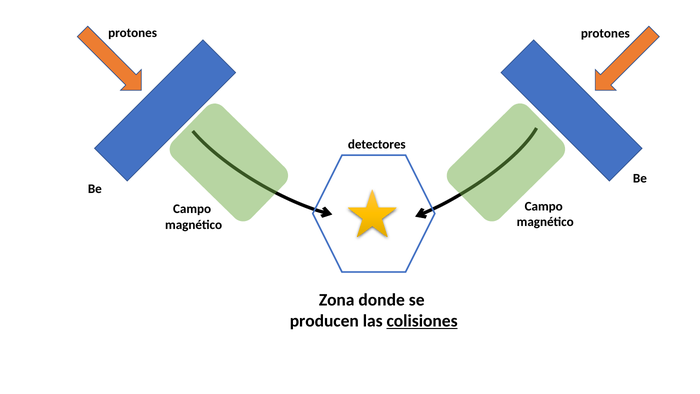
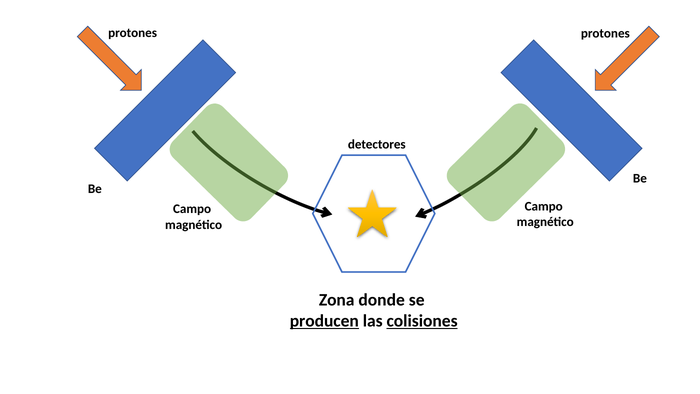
producen underline: none -> present
